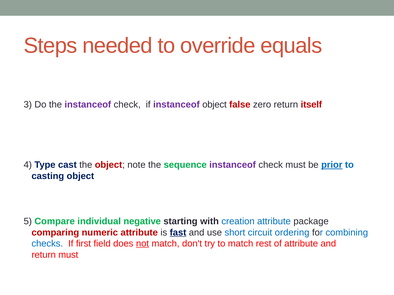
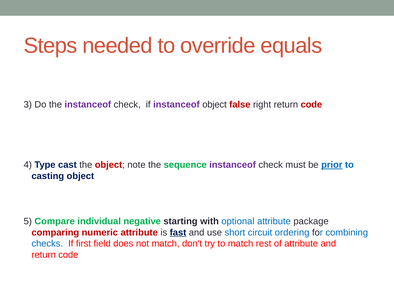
zero: zero -> right
itself at (311, 105): itself -> code
creation: creation -> optional
not underline: present -> none
must at (68, 255): must -> code
